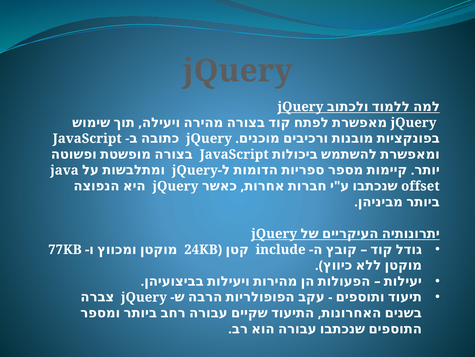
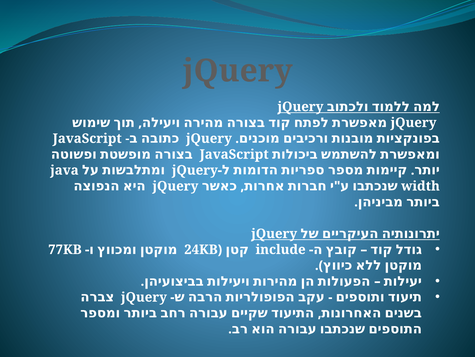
offset: offset -> width
